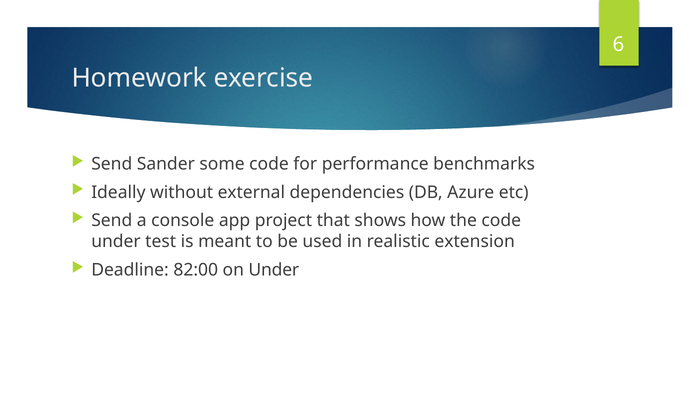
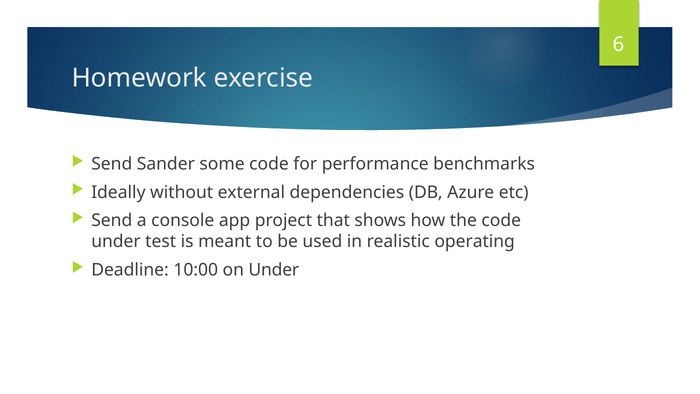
extension: extension -> operating
82:00: 82:00 -> 10:00
